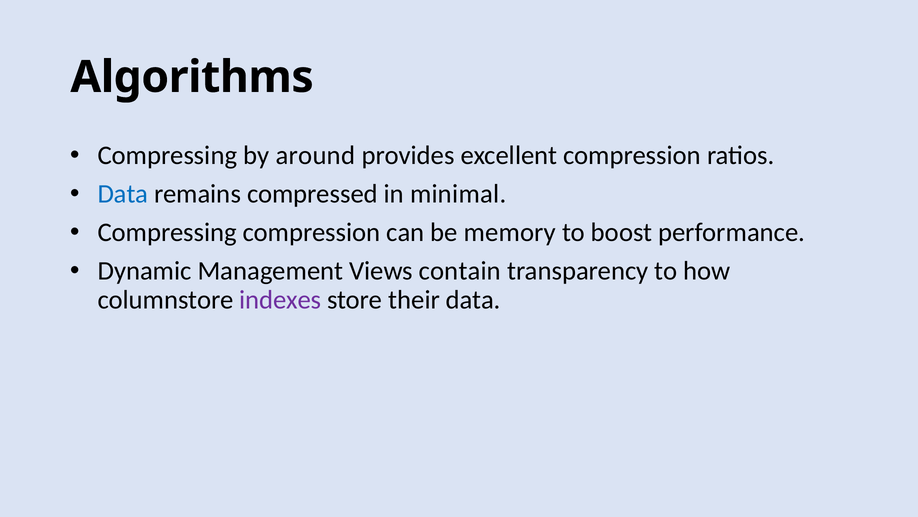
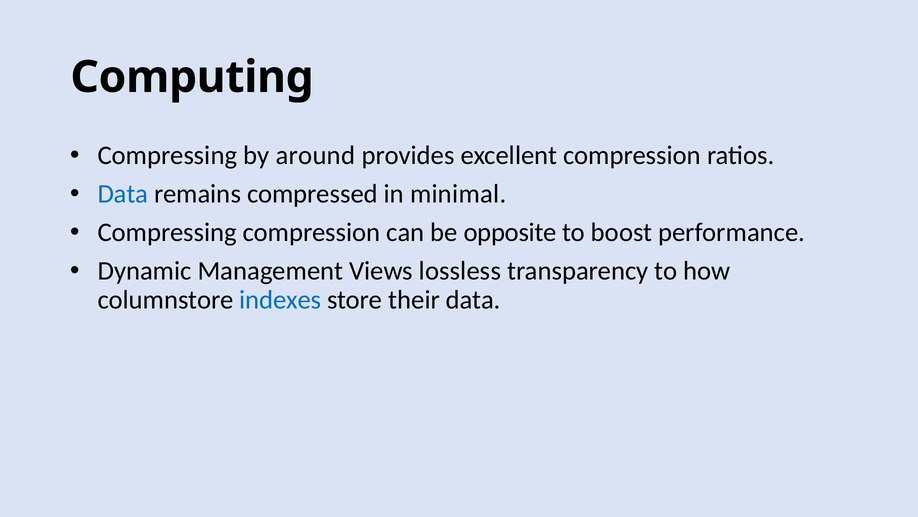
Algorithms: Algorithms -> Computing
memory: memory -> opposite
contain: contain -> lossless
indexes colour: purple -> blue
